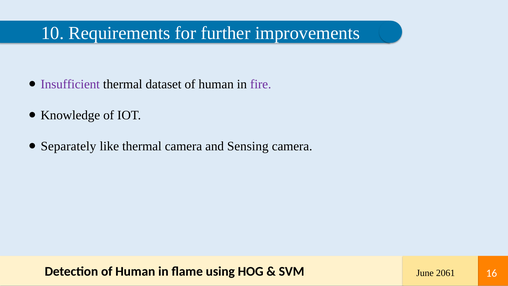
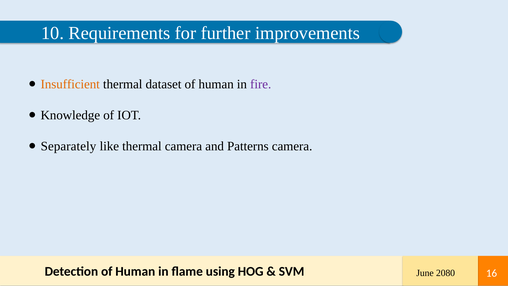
Insufficient colour: purple -> orange
Sensing: Sensing -> Patterns
2061: 2061 -> 2080
